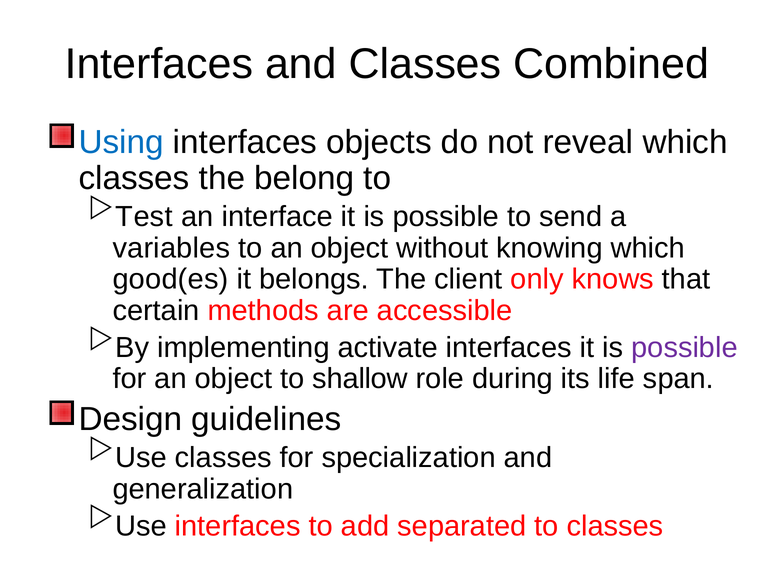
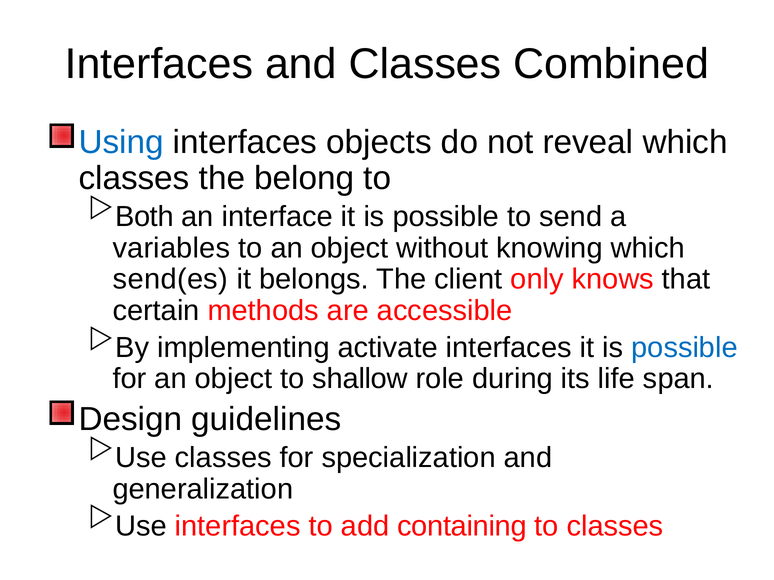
Test: Test -> Both
good(es: good(es -> send(es
possible at (684, 348) colour: purple -> blue
separated: separated -> containing
